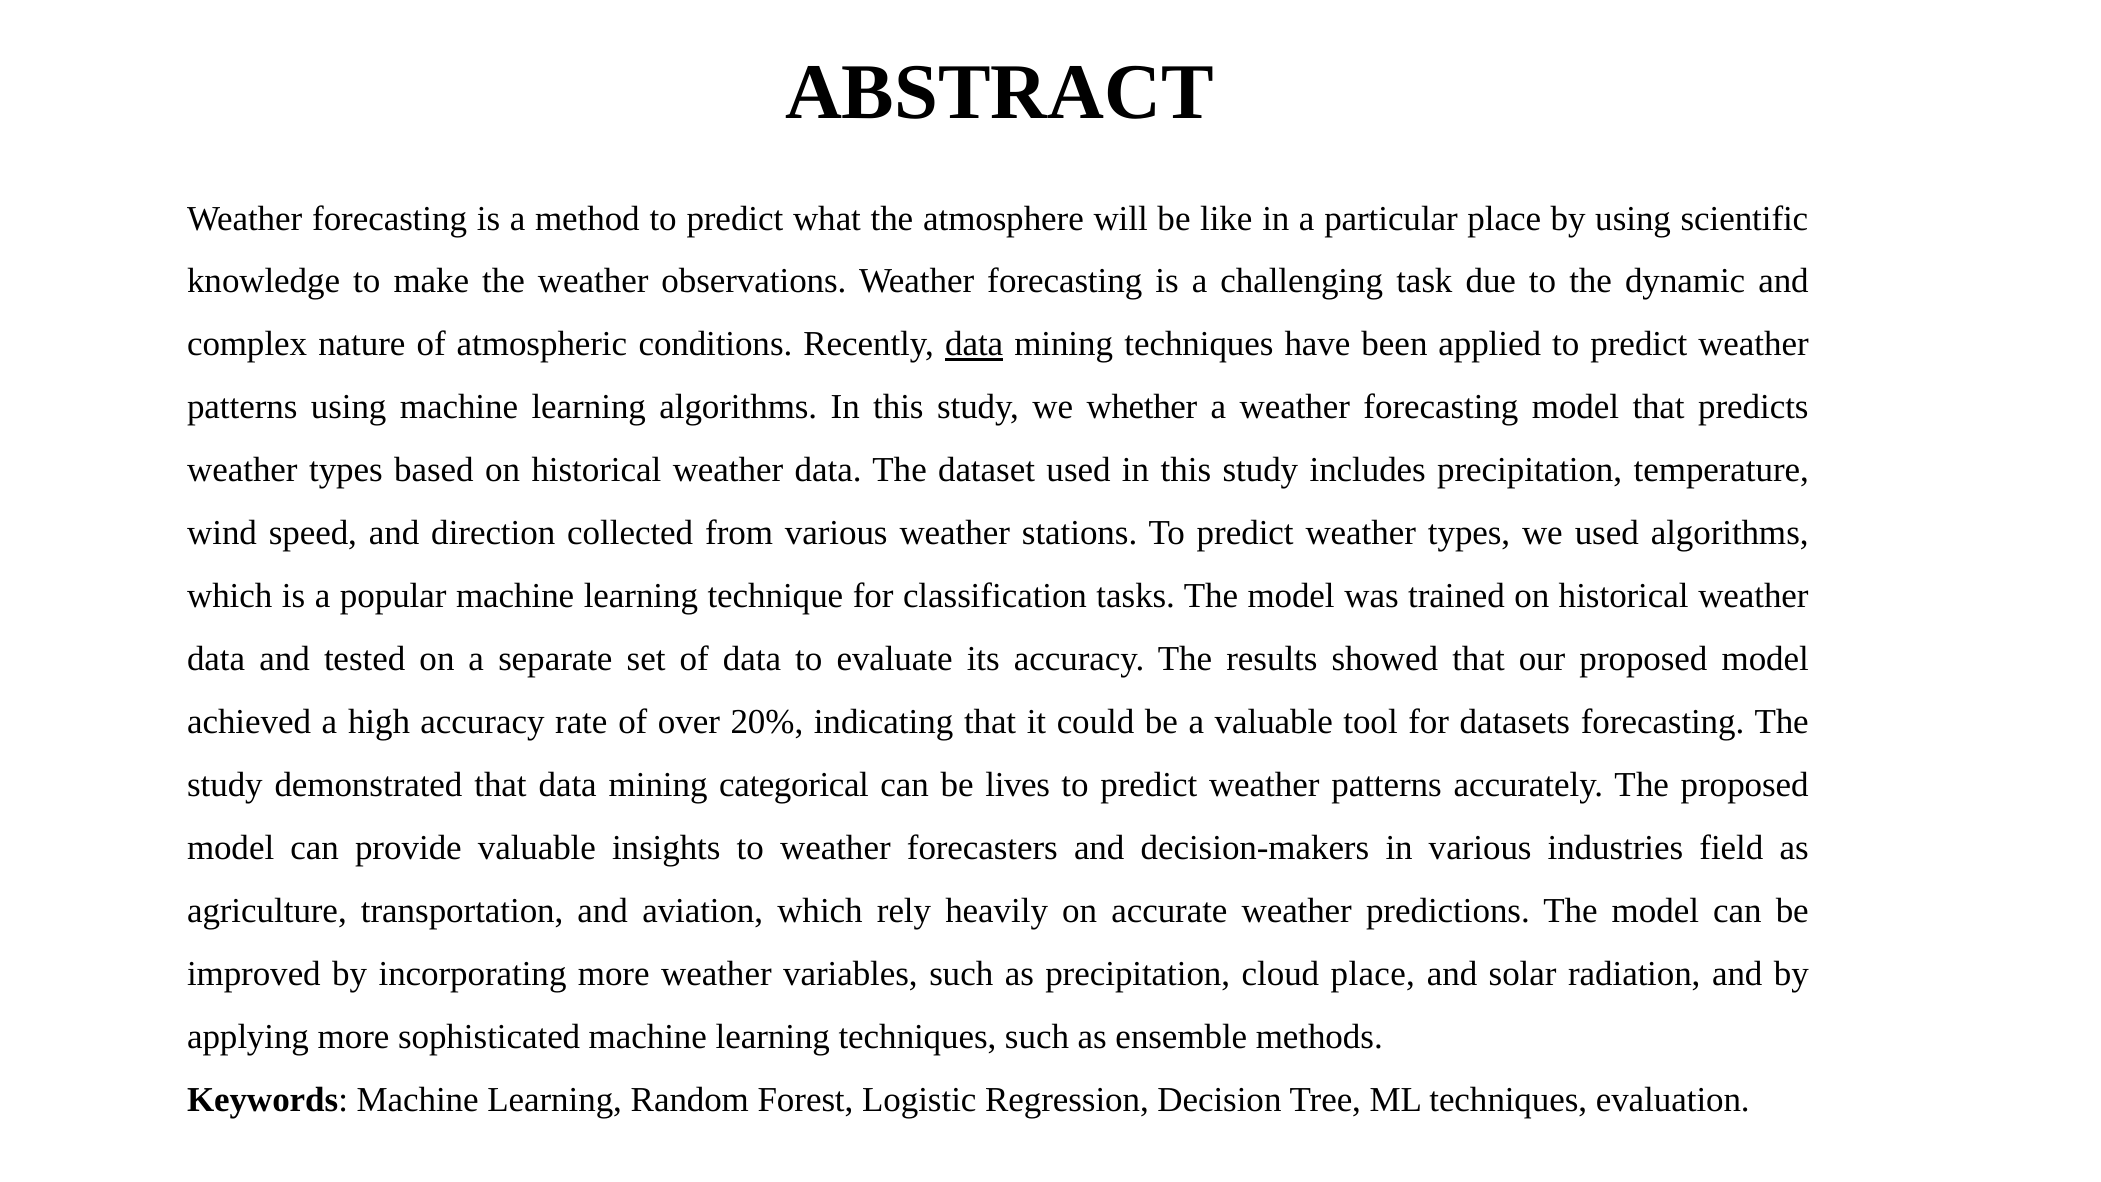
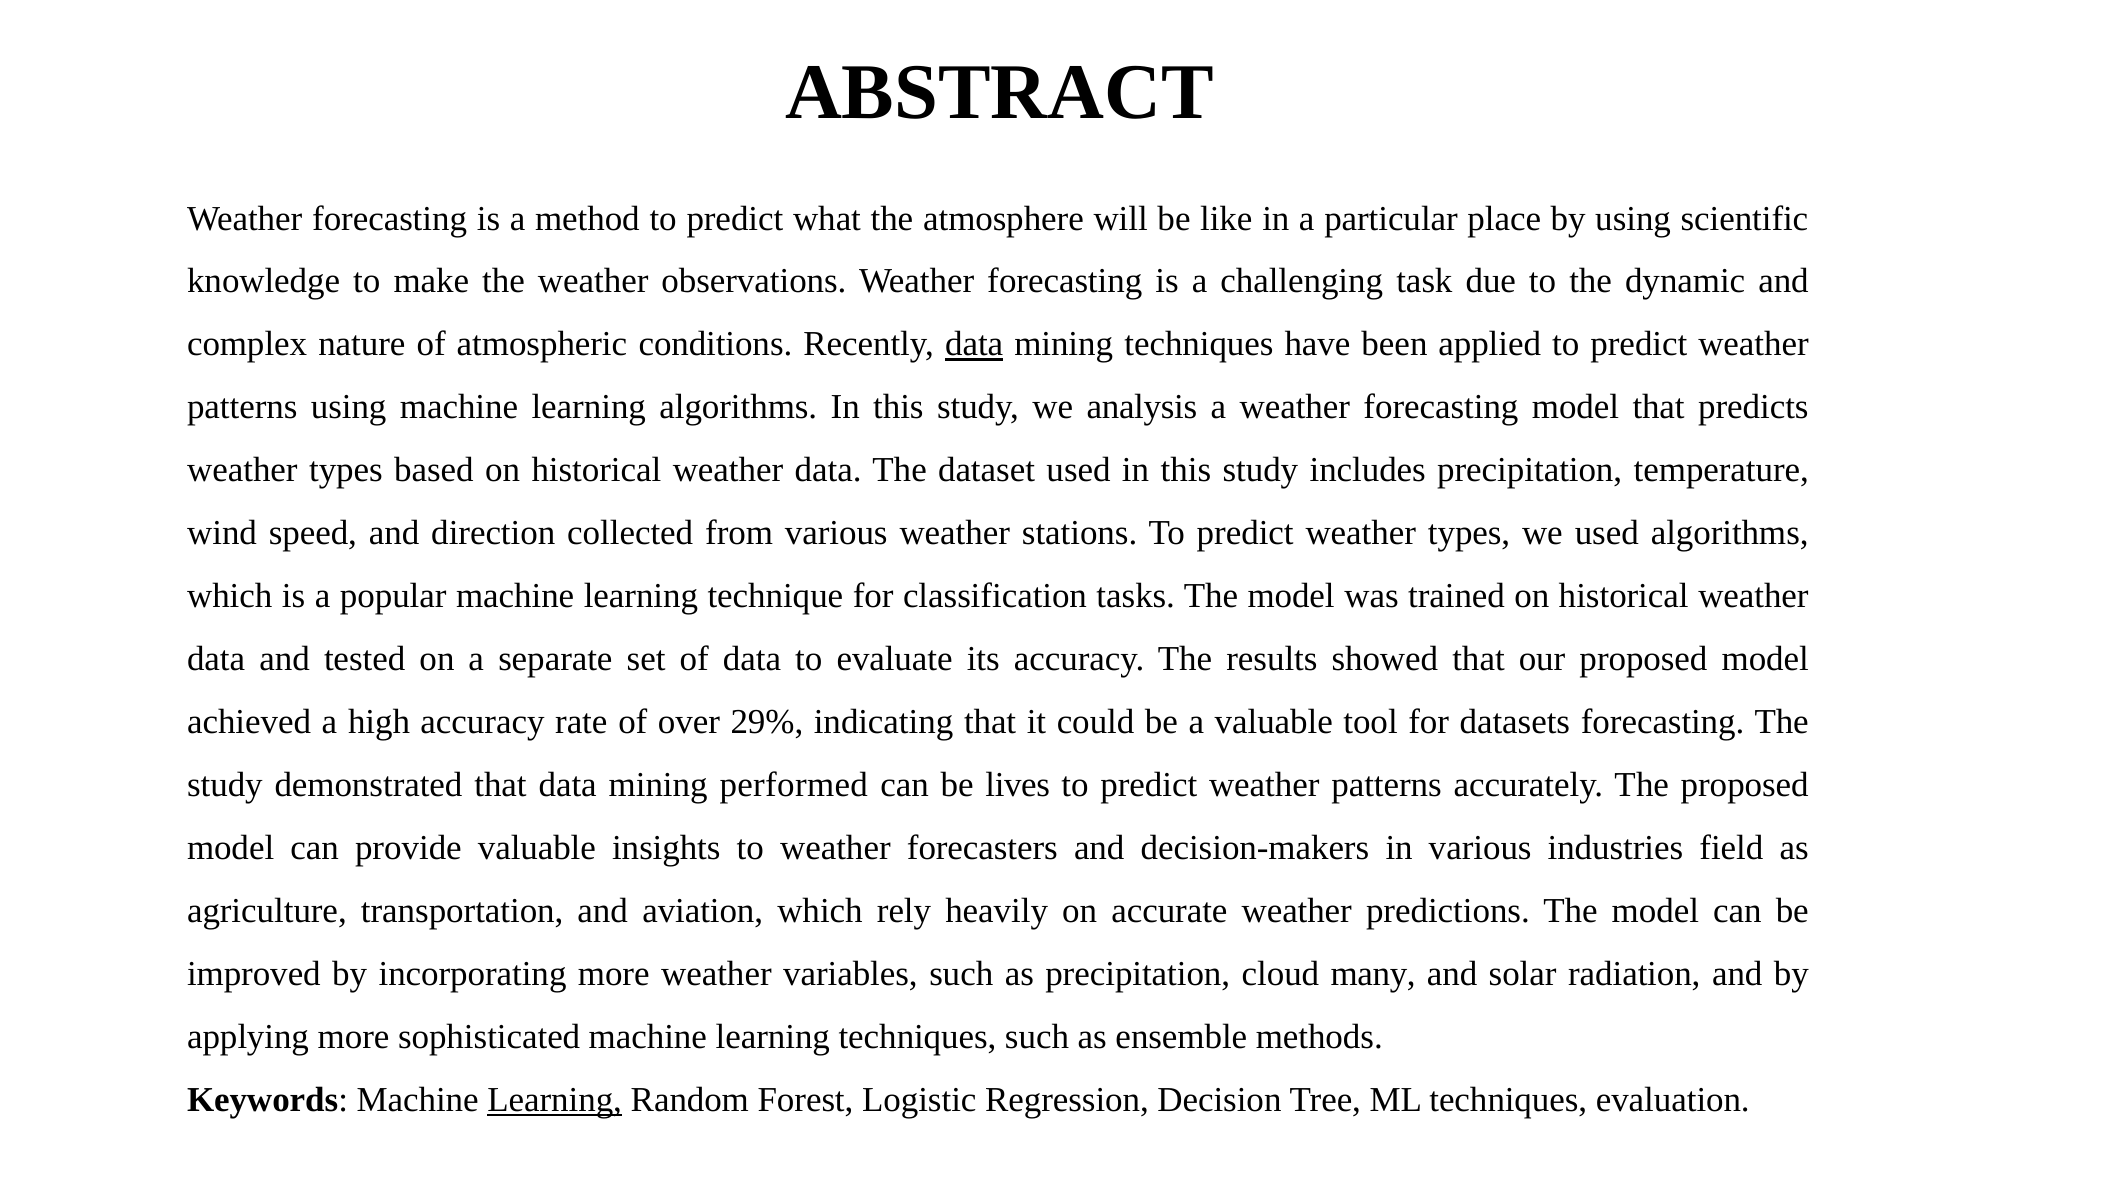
whether: whether -> analysis
20%: 20% -> 29%
categorical: categorical -> performed
cloud place: place -> many
Learning at (555, 1100) underline: none -> present
